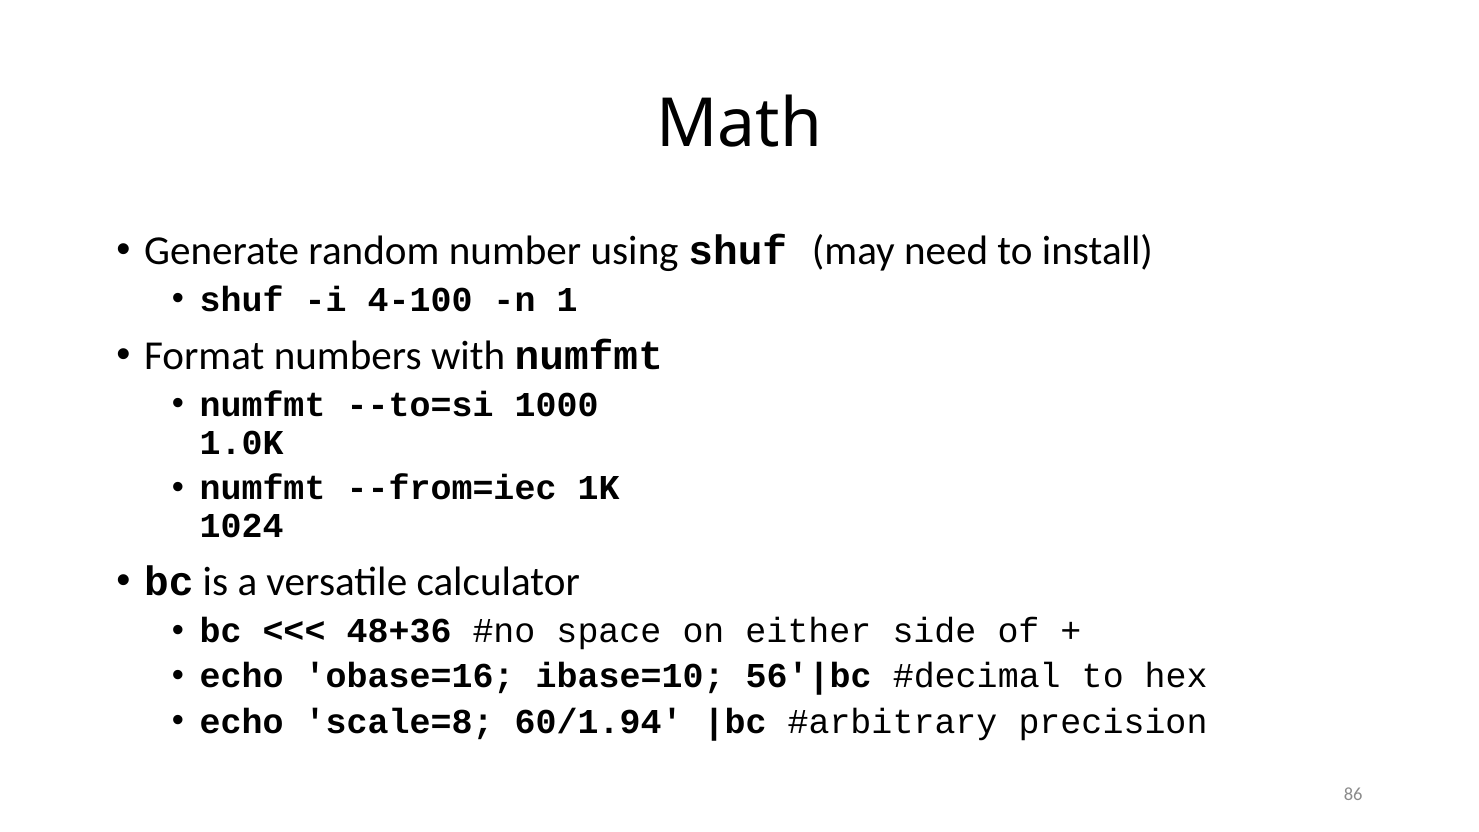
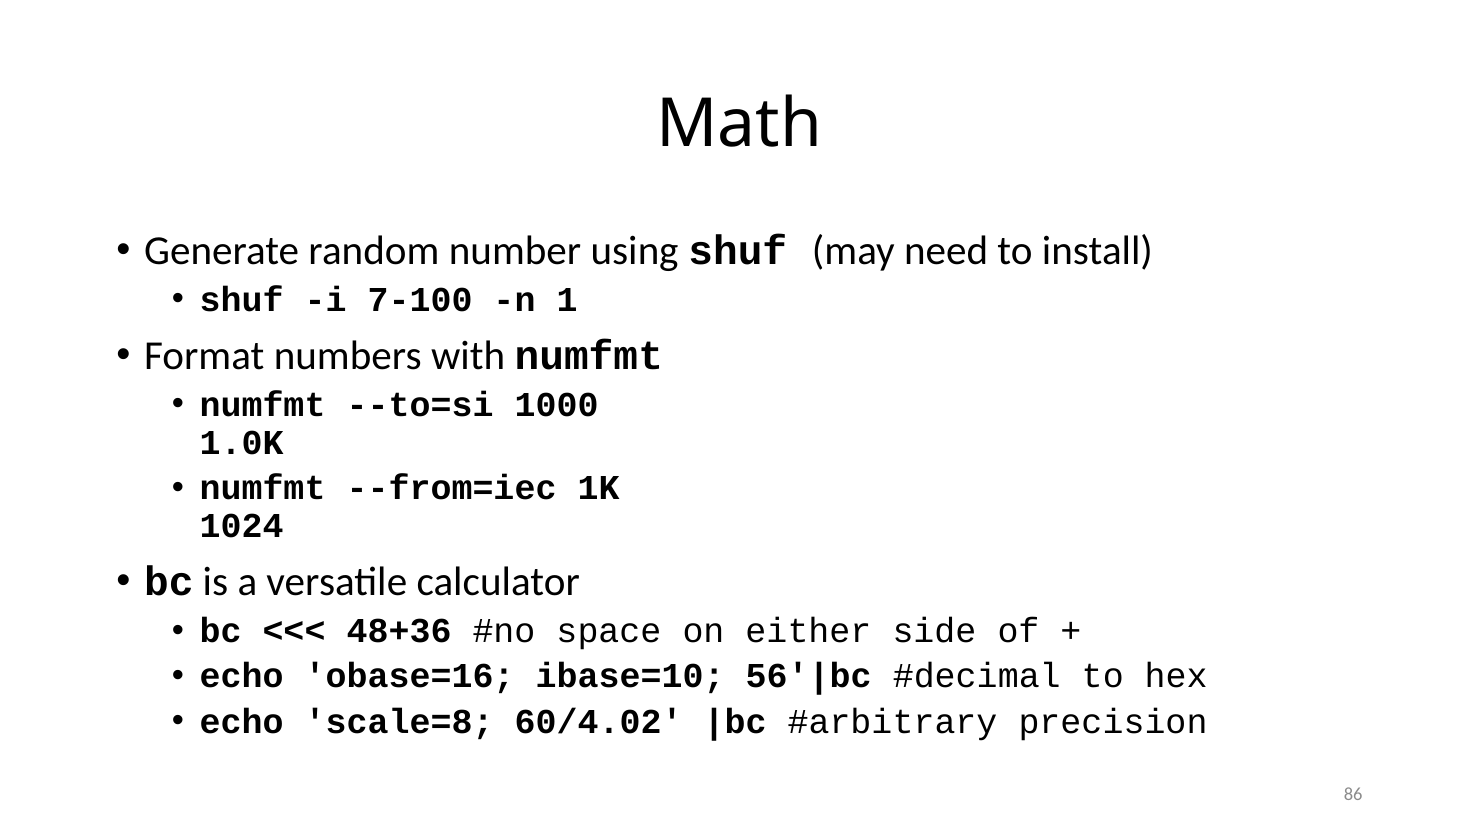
4-100: 4-100 -> 7-100
60/1.94: 60/1.94 -> 60/4.02
